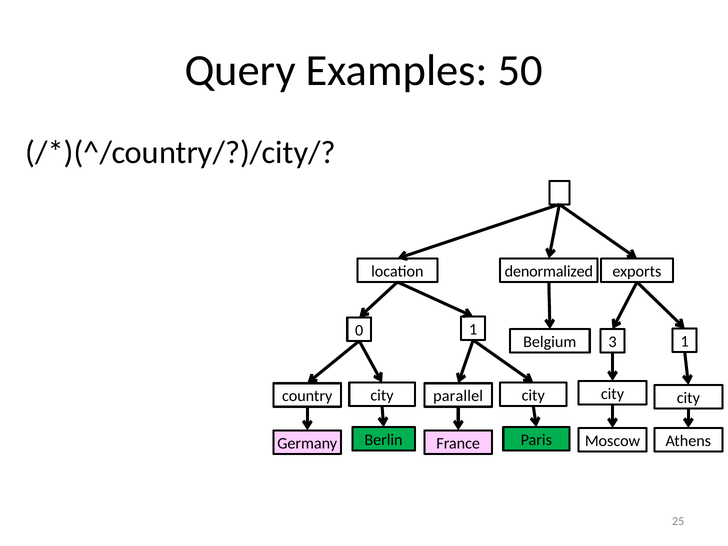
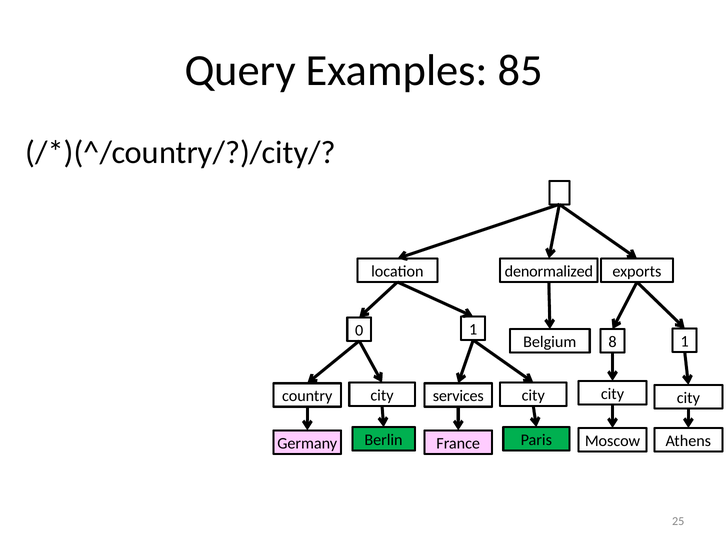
50: 50 -> 85
3: 3 -> 8
parallel: parallel -> services
